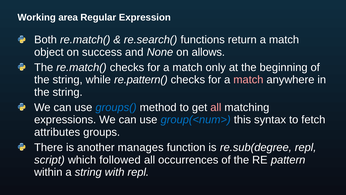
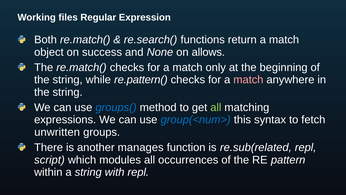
area: area -> files
all at (216, 107) colour: pink -> light green
attributes: attributes -> unwritten
re.sub(degree: re.sub(degree -> re.sub(related
followed: followed -> modules
